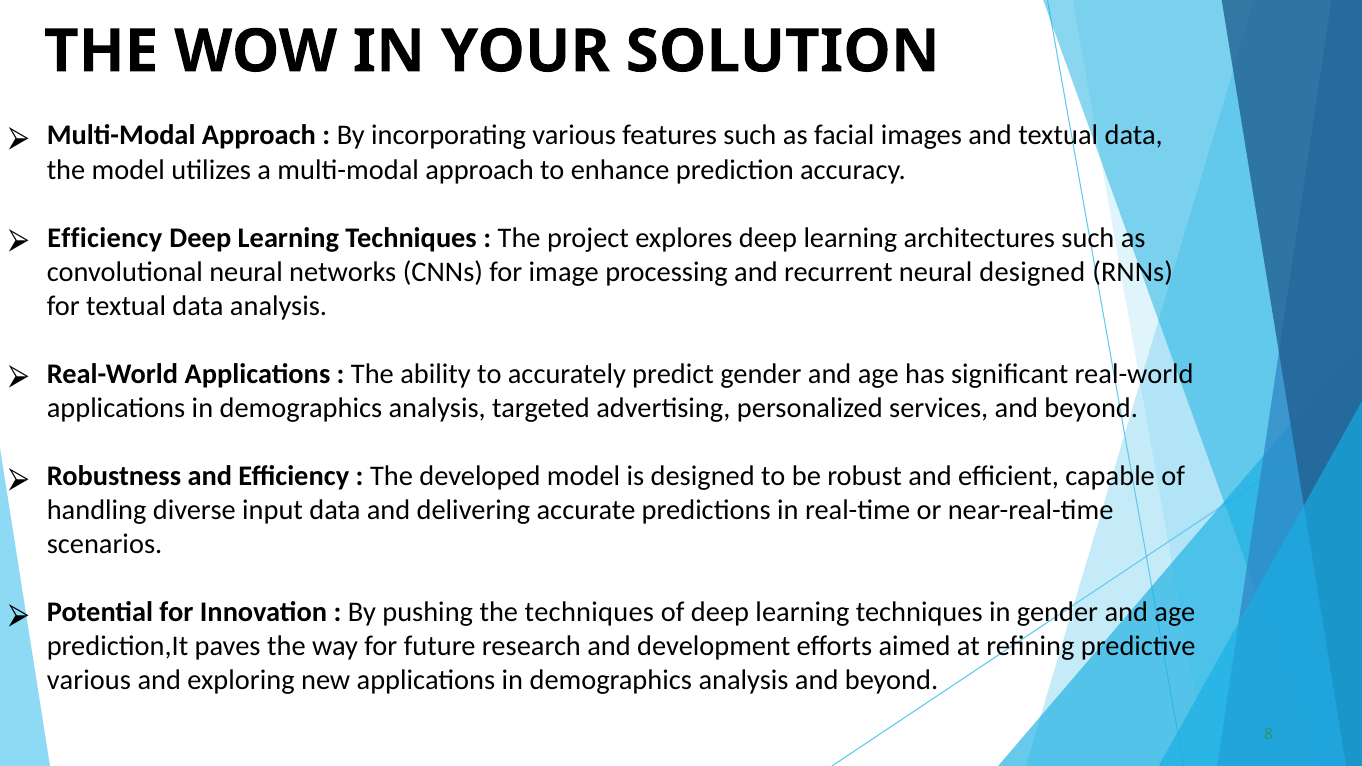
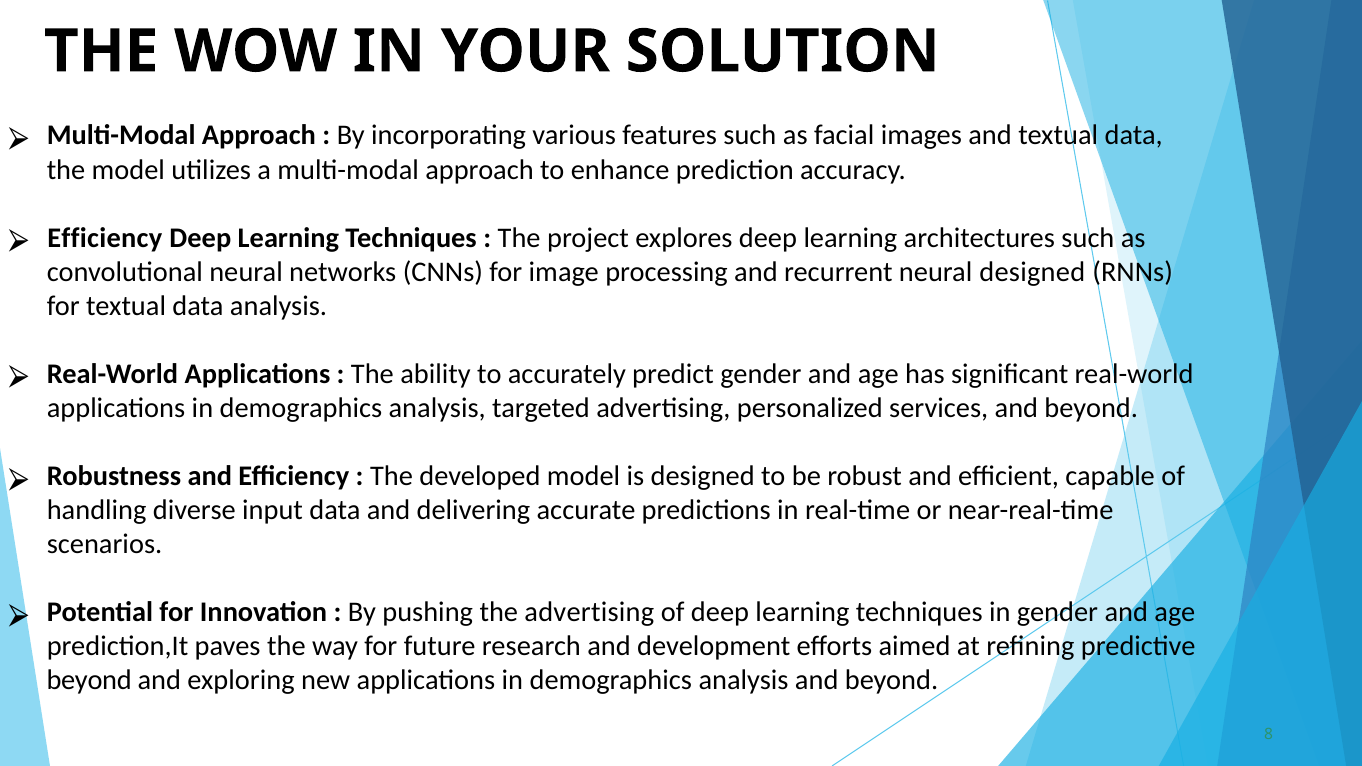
the techniques: techniques -> advertising
various at (89, 681): various -> beyond
